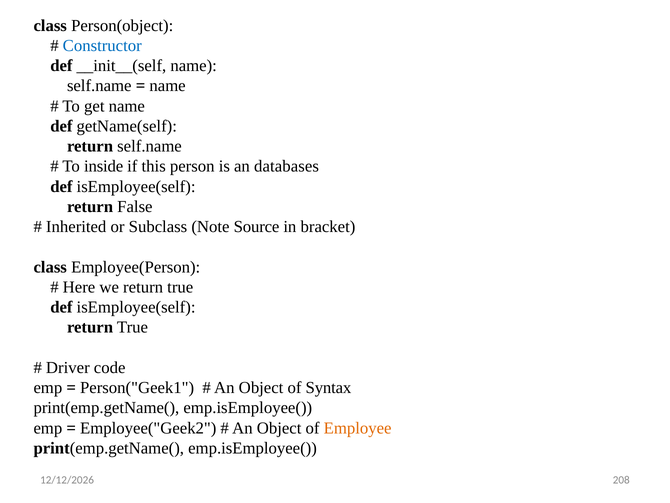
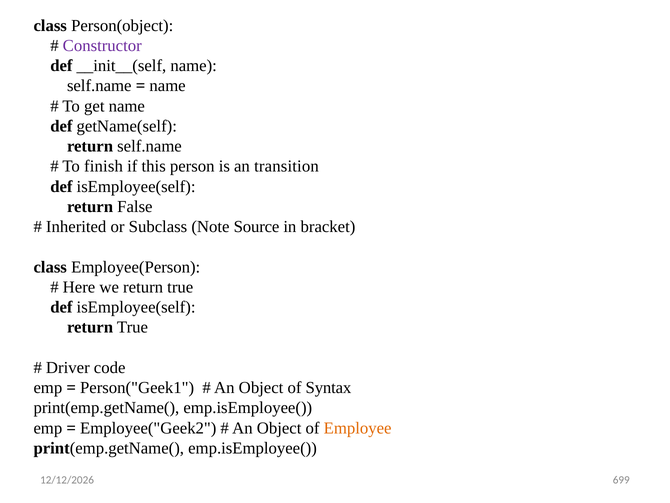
Constructor colour: blue -> purple
inside: inside -> finish
databases: databases -> transition
208: 208 -> 699
